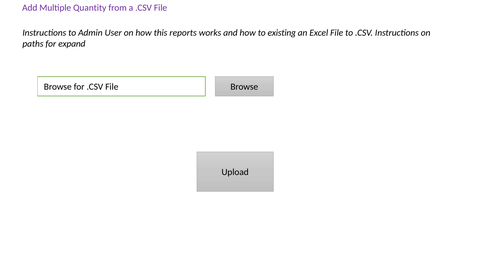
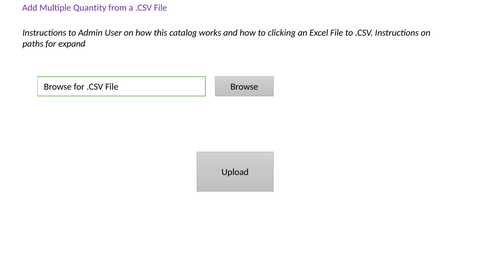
reports: reports -> catalog
existing: existing -> clicking
